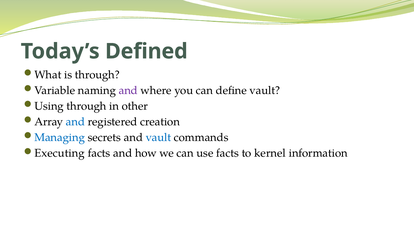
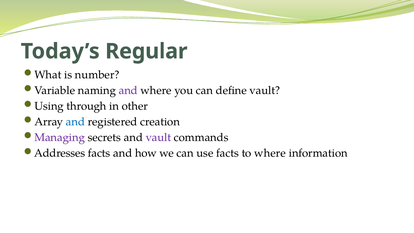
Defined: Defined -> Regular
is through: through -> number
Managing colour: blue -> purple
vault at (158, 137) colour: blue -> purple
Executing: Executing -> Addresses
to kernel: kernel -> where
